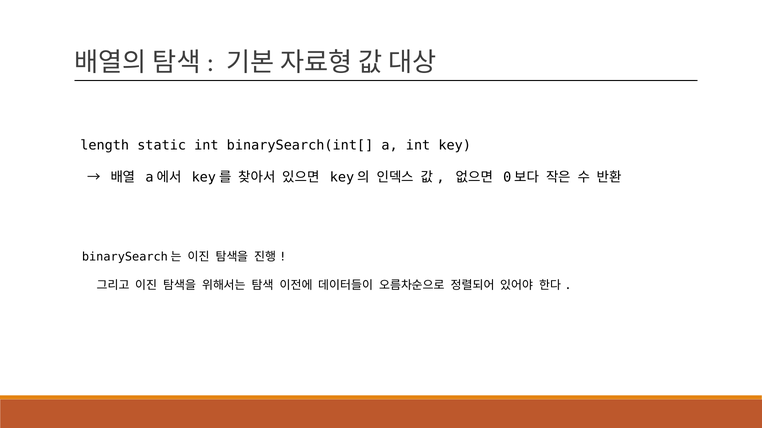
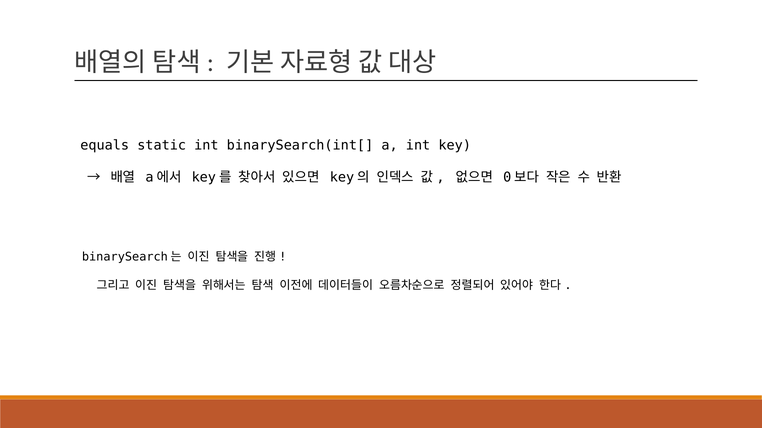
length: length -> equals
